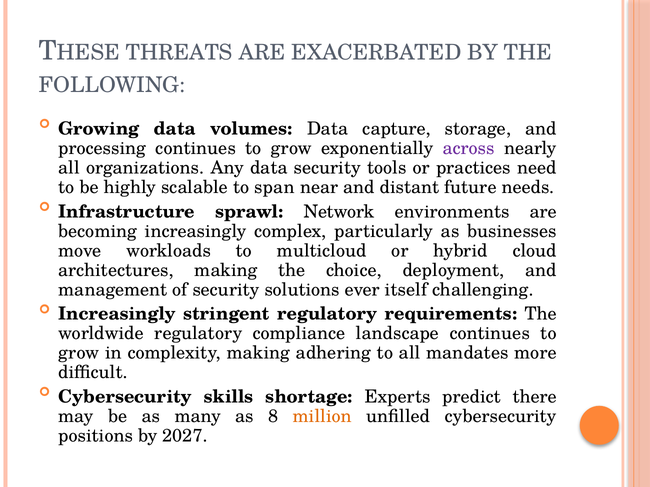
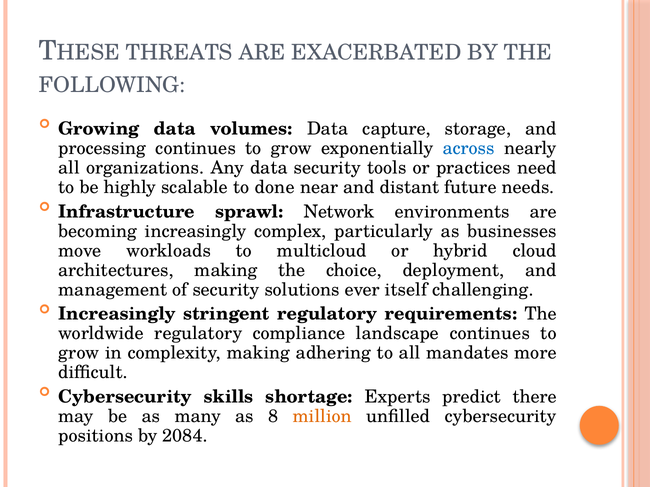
across colour: purple -> blue
span: span -> done
2027: 2027 -> 2084
